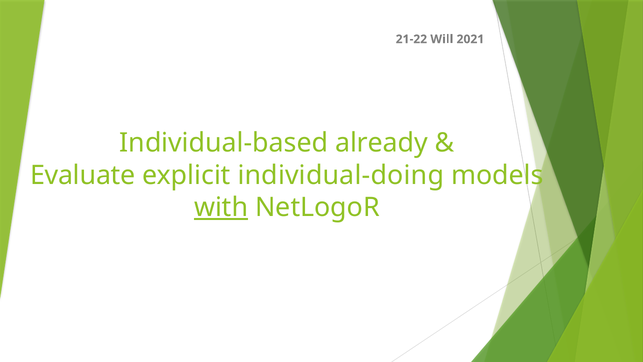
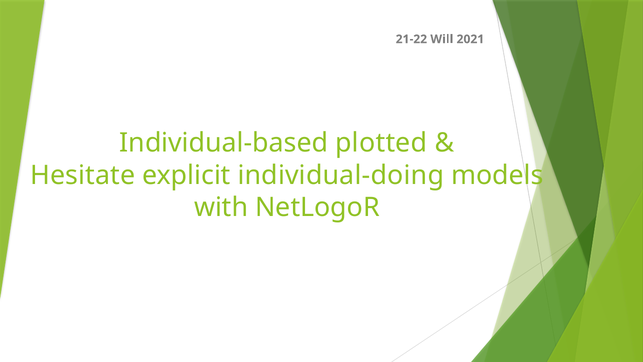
already: already -> plotted
Evaluate: Evaluate -> Hesitate
with underline: present -> none
